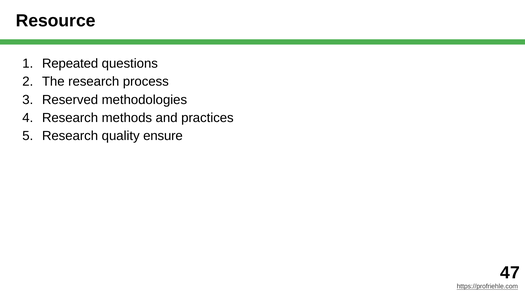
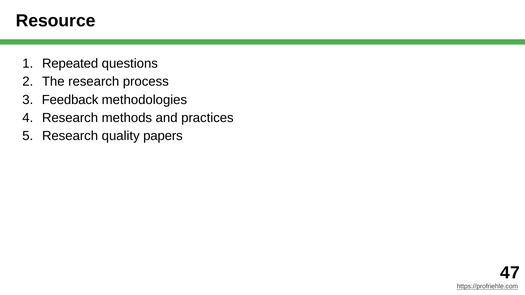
Reserved: Reserved -> Feedback
ensure: ensure -> papers
